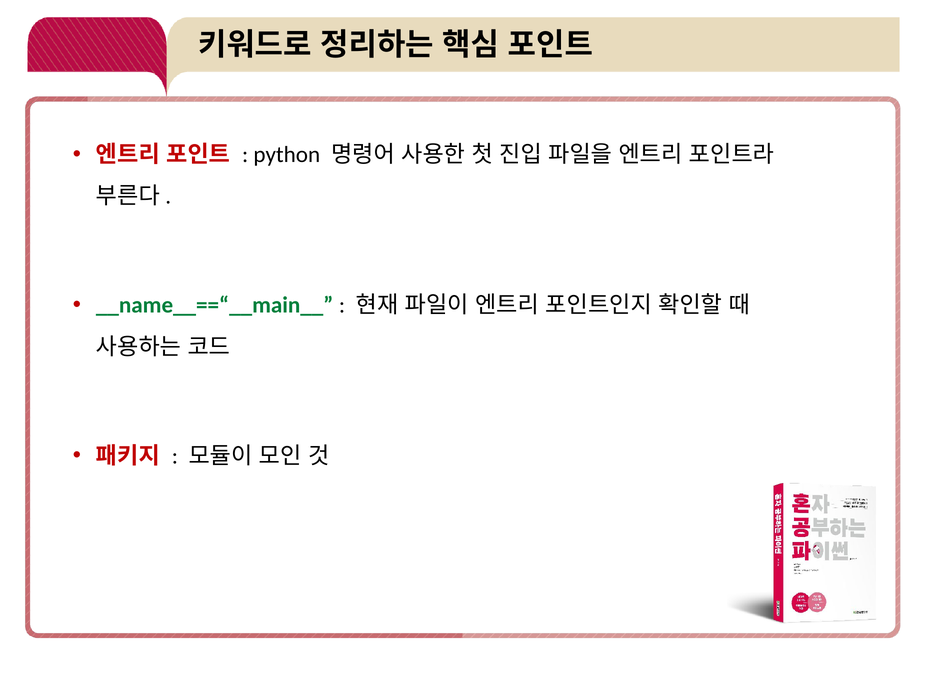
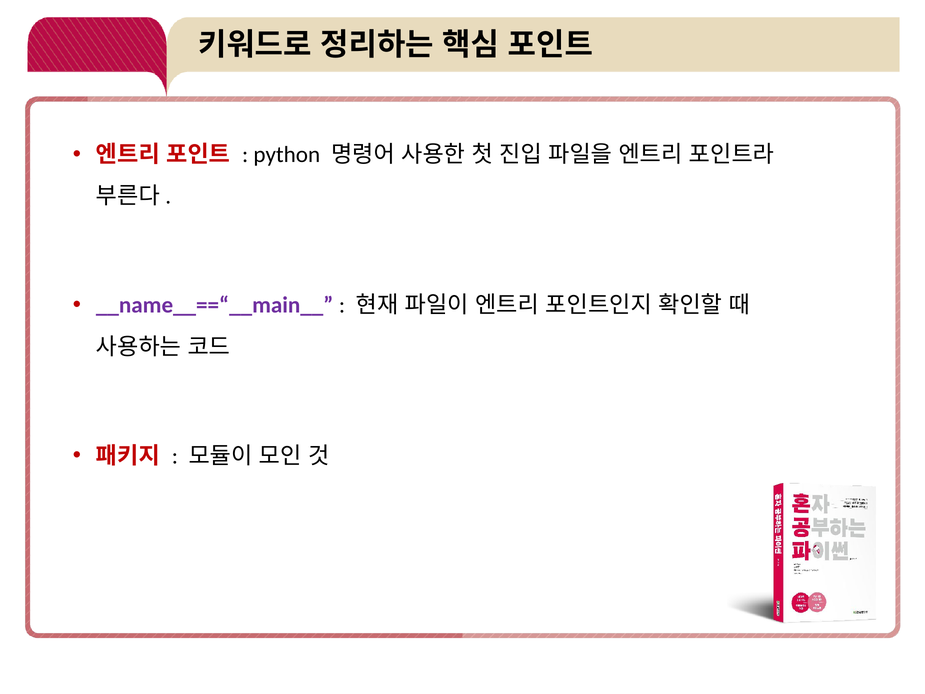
__name__==“__main__ colour: green -> purple
